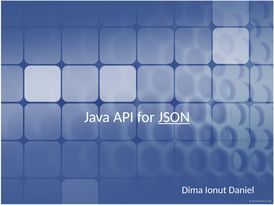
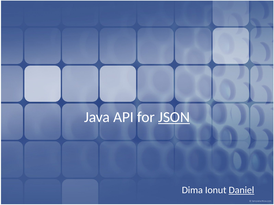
Daniel underline: none -> present
